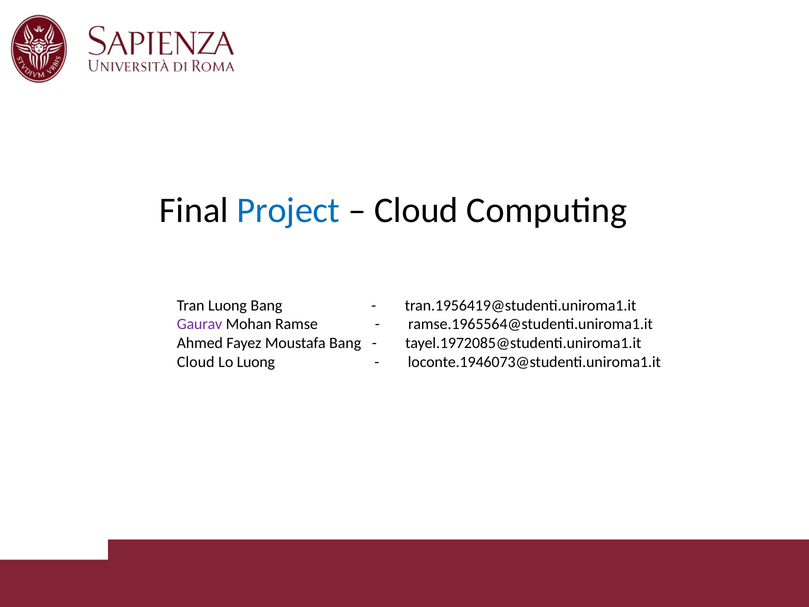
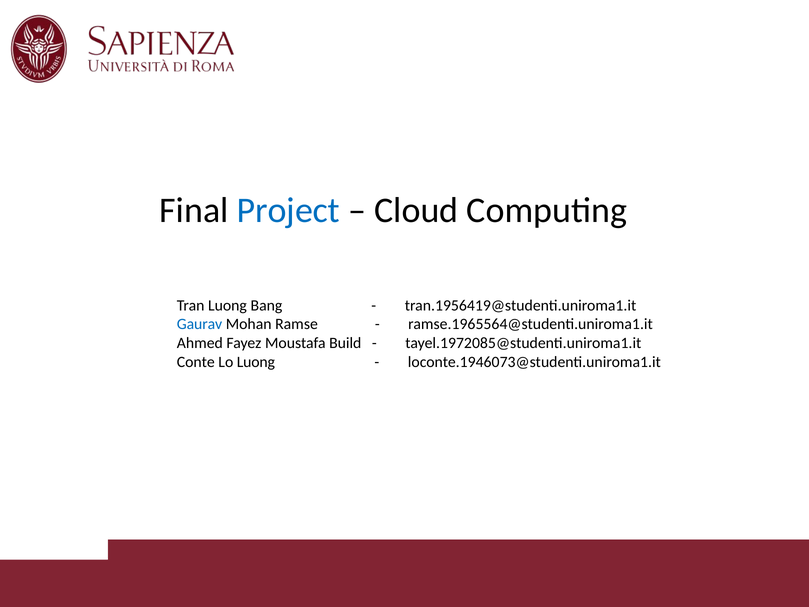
Gaurav colour: purple -> blue
Moustafa Bang: Bang -> Build
Cloud at (196, 362): Cloud -> Conte
